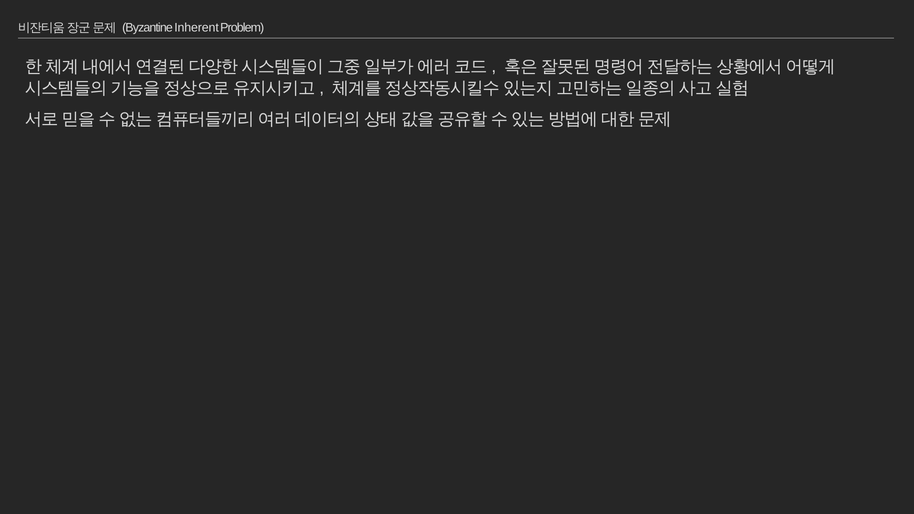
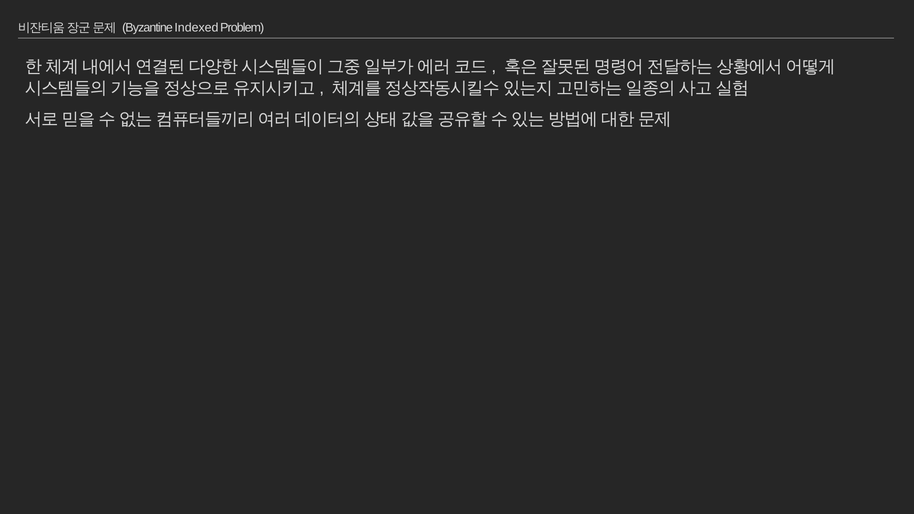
Inherent: Inherent -> Indexed
